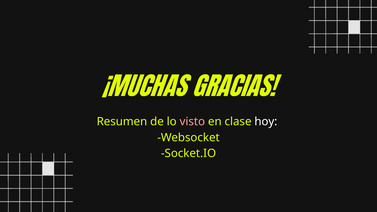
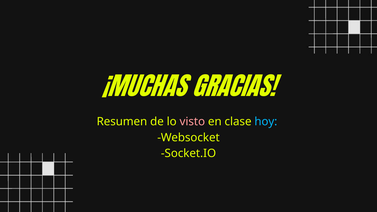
hoy colour: white -> light blue
